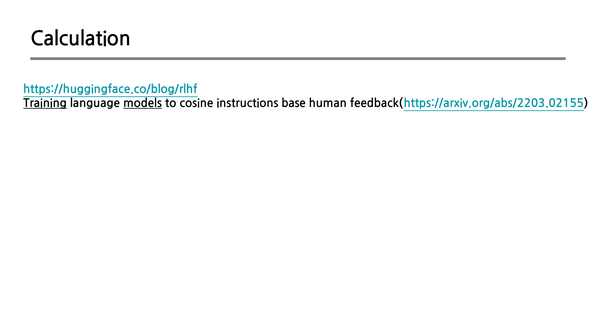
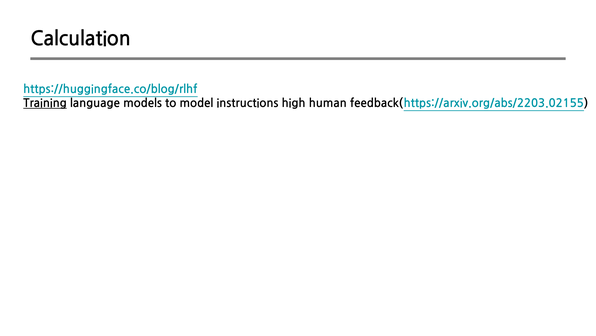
models underline: present -> none
cosine: cosine -> model
base: base -> high
